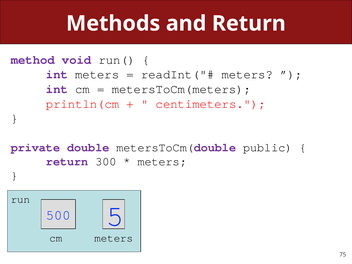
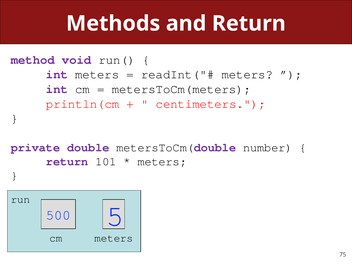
public: public -> number
300: 300 -> 101
